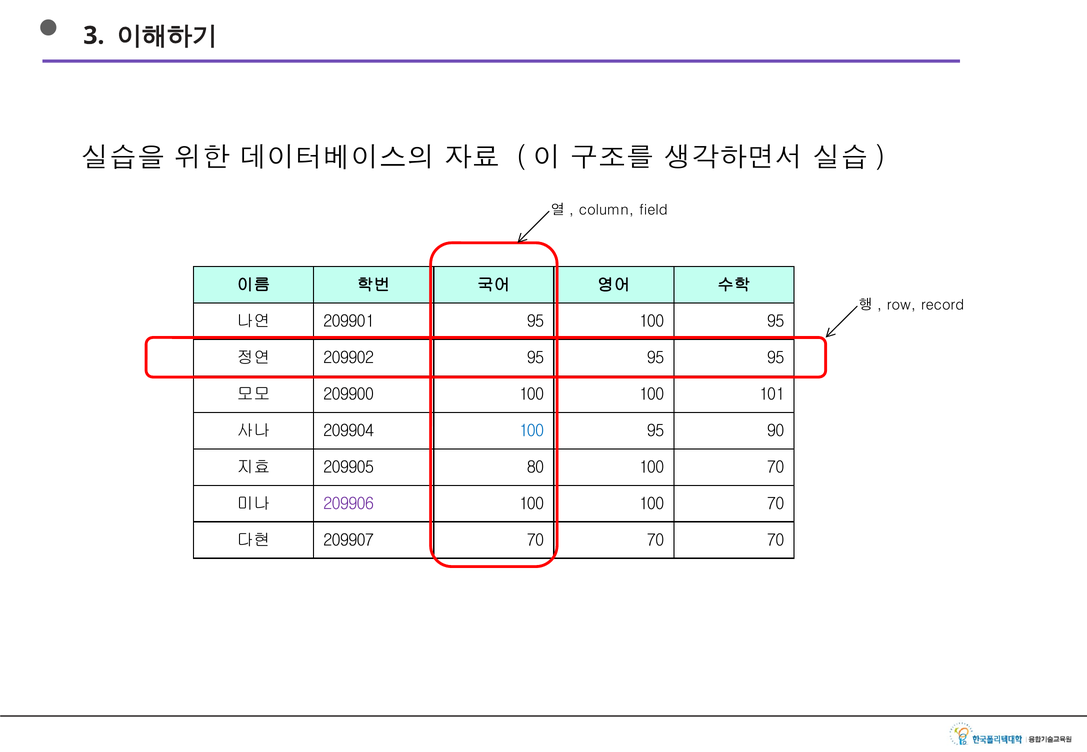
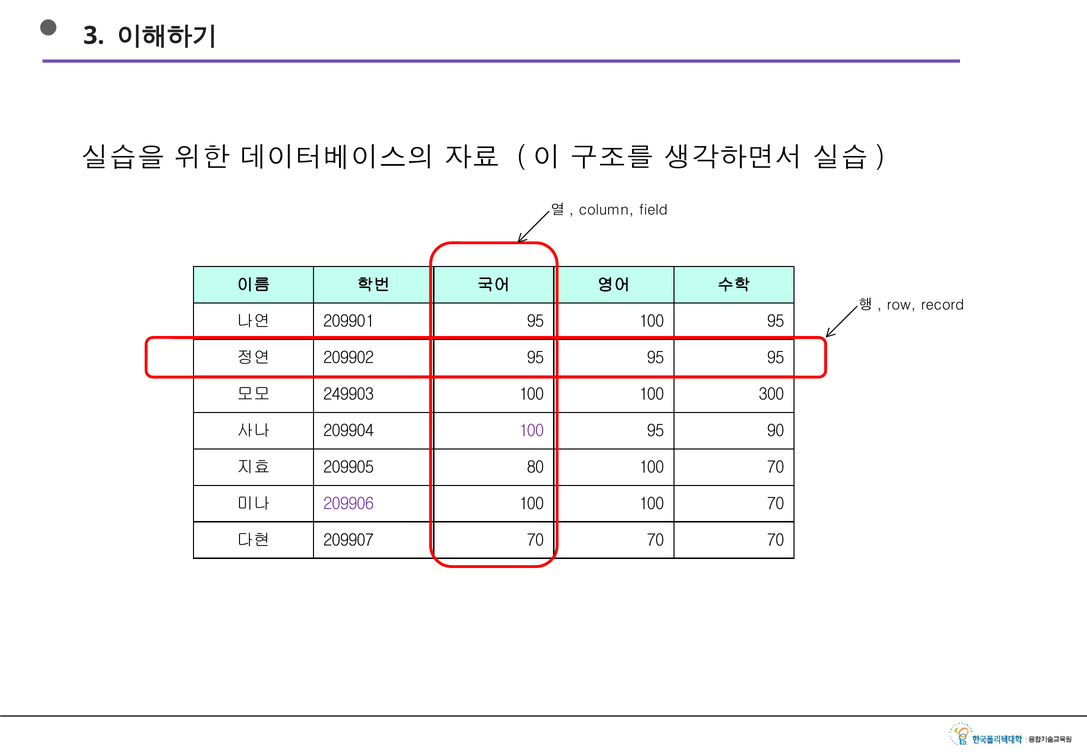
209900: 209900 -> 249903
101: 101 -> 300
100 at (531, 431) colour: blue -> purple
